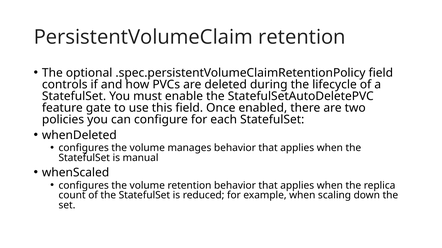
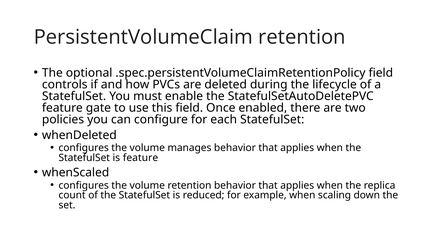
is manual: manual -> feature
